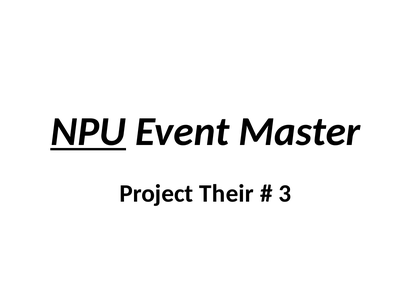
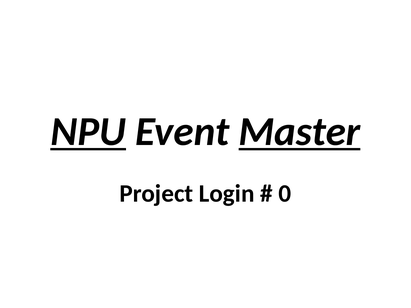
Master underline: none -> present
Their: Their -> Login
3: 3 -> 0
